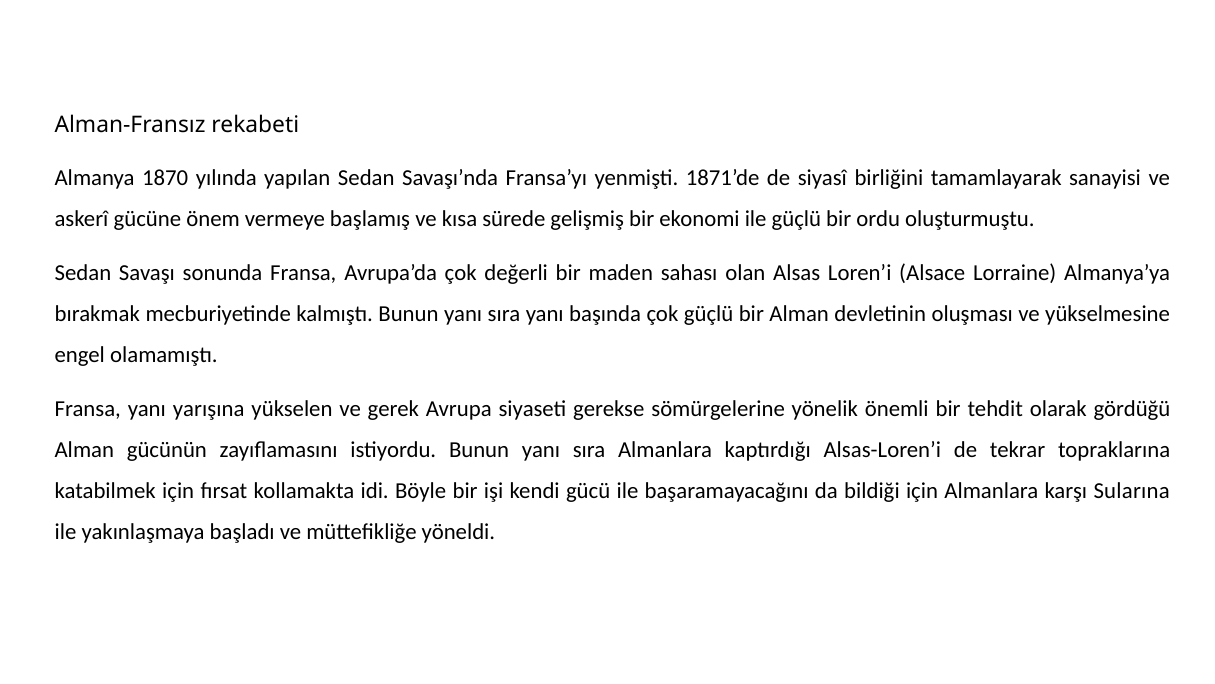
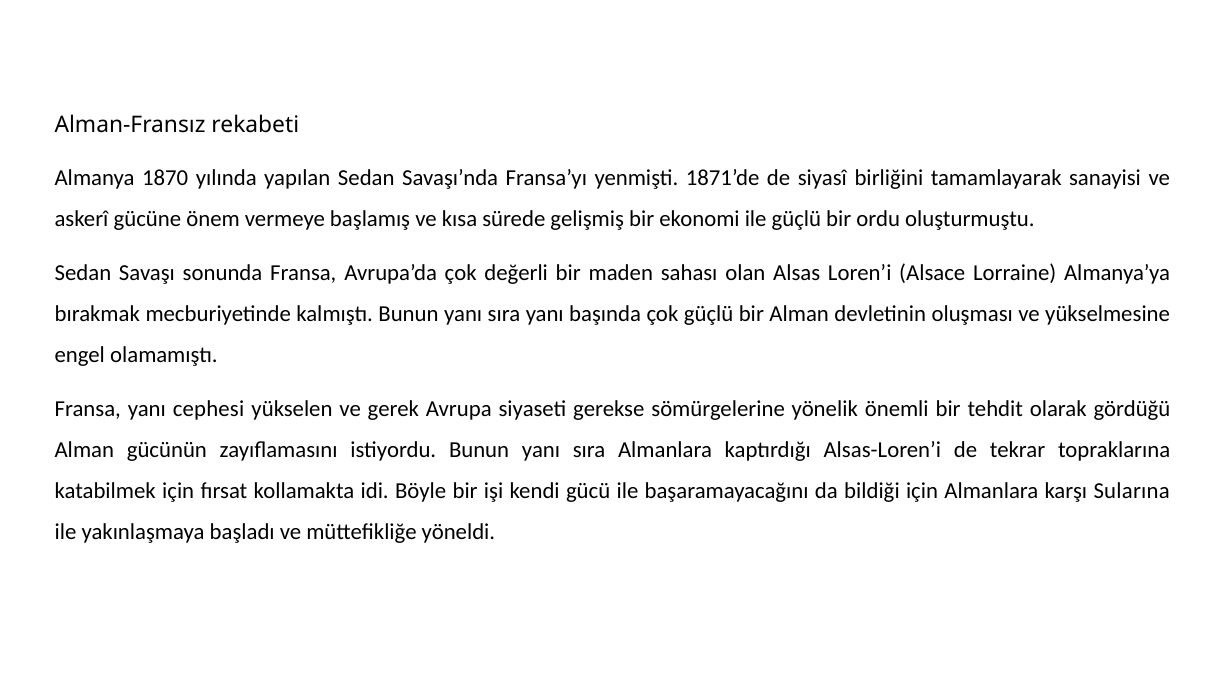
yarışına: yarışına -> cephesi
